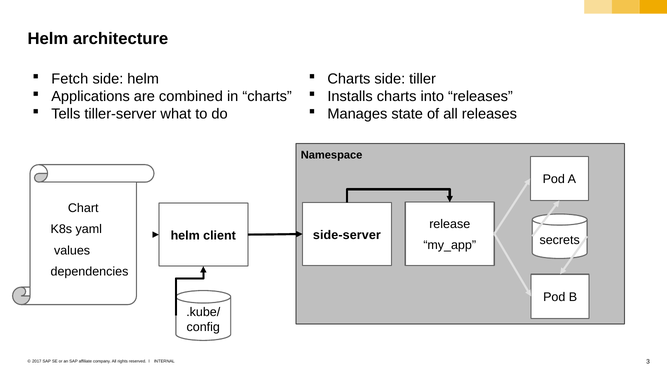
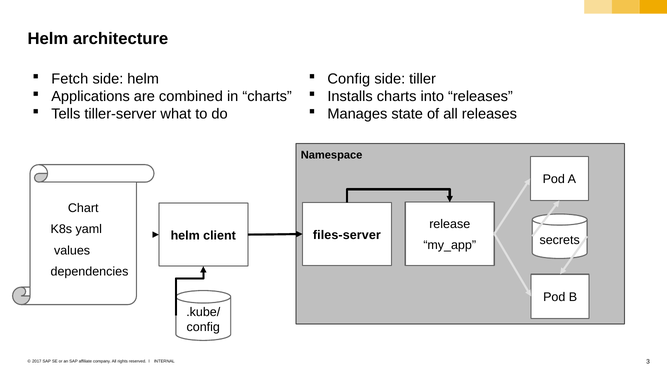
Charts at (349, 79): Charts -> Config
side-server: side-server -> files-server
